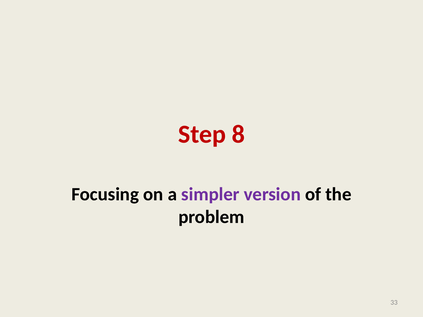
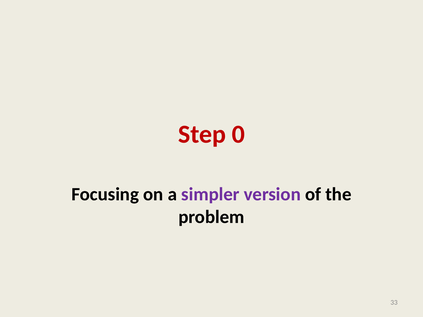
8: 8 -> 0
